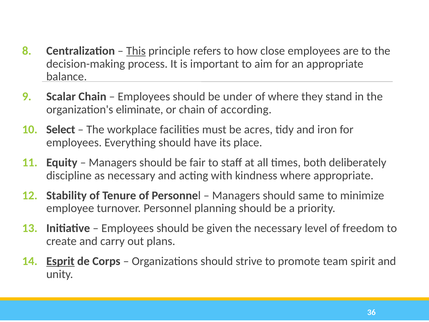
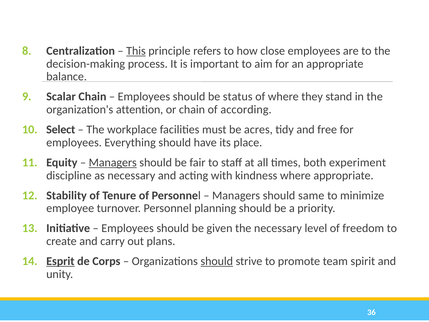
under: under -> status
eliminate: eliminate -> attention
iron: iron -> free
Managers at (113, 162) underline: none -> present
deliberately: deliberately -> experiment
should at (217, 261) underline: none -> present
